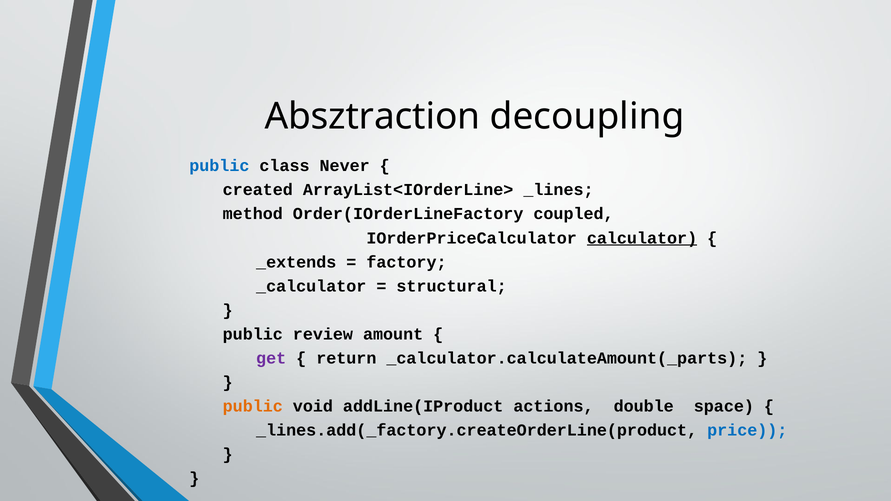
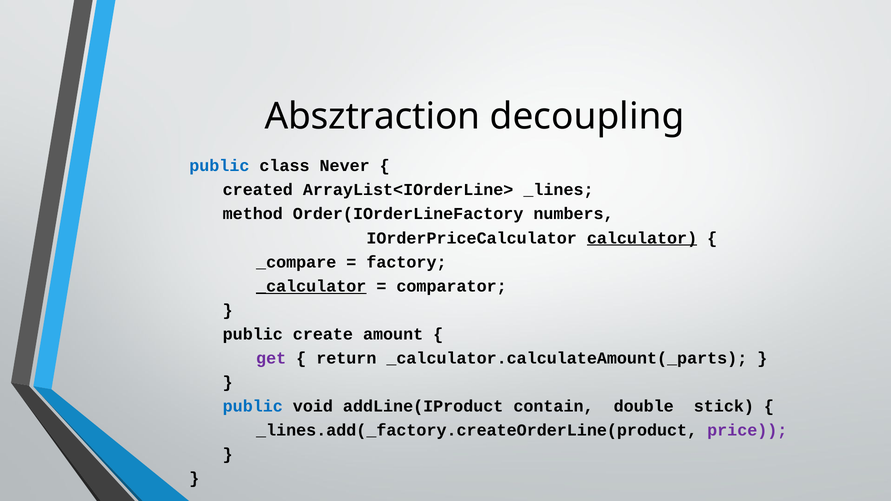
coupled: coupled -> numbers
_extends: _extends -> _compare
_calculator underline: none -> present
structural: structural -> comparator
review: review -> create
public at (253, 406) colour: orange -> blue
actions: actions -> contain
space: space -> stick
price colour: blue -> purple
